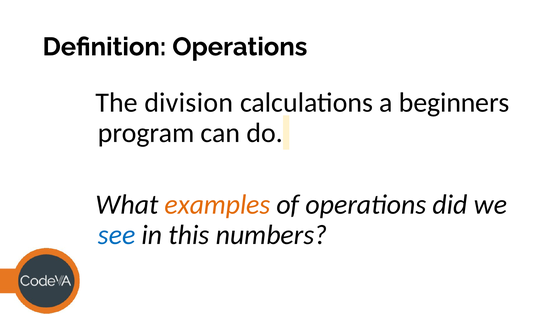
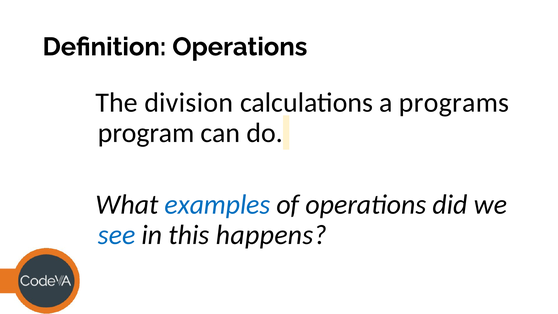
beginners: beginners -> programs
examples colour: orange -> blue
numbers: numbers -> happens
